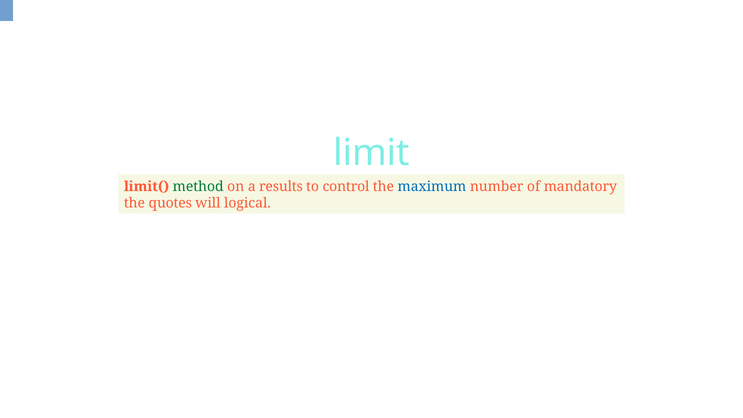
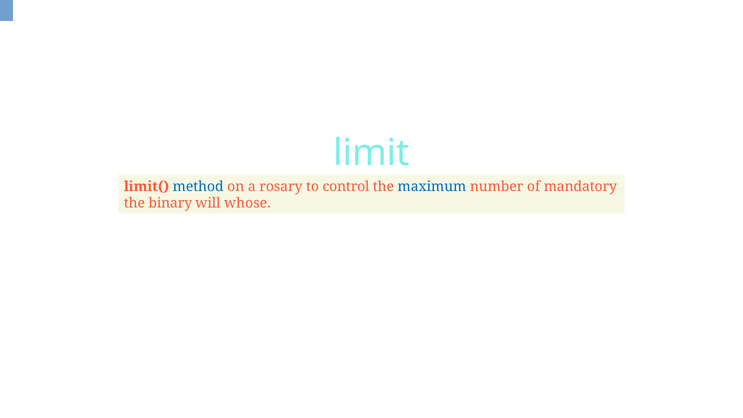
method colour: green -> blue
results: results -> rosary
quotes: quotes -> binary
logical: logical -> whose
